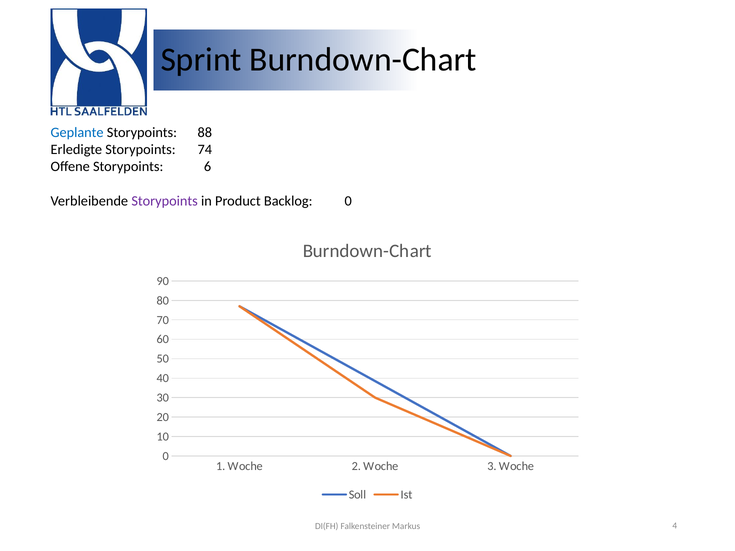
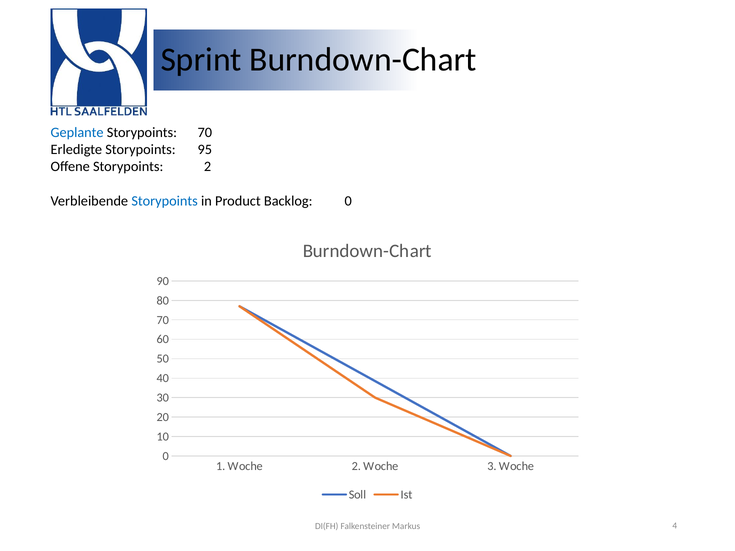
Storypoints 88: 88 -> 70
74: 74 -> 95
Storypoints 6: 6 -> 2
Storypoints at (165, 201) colour: purple -> blue
